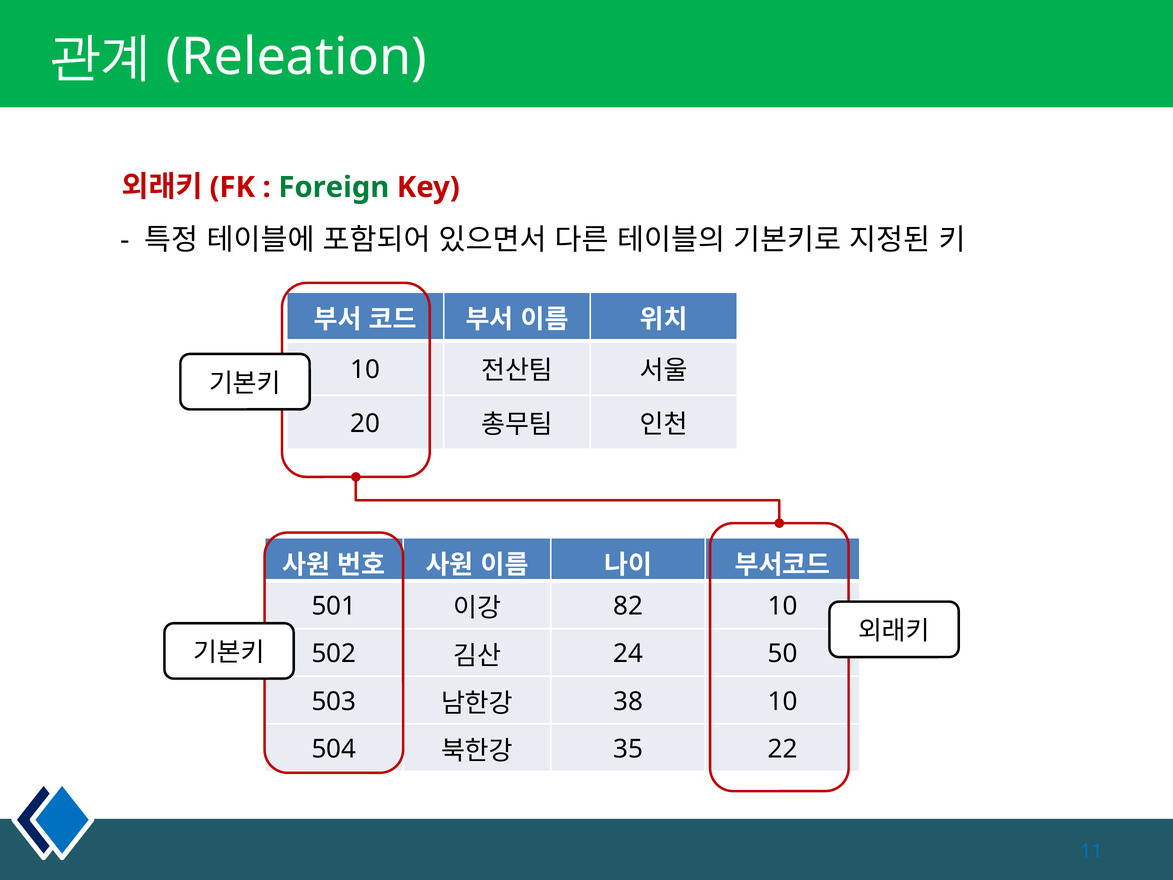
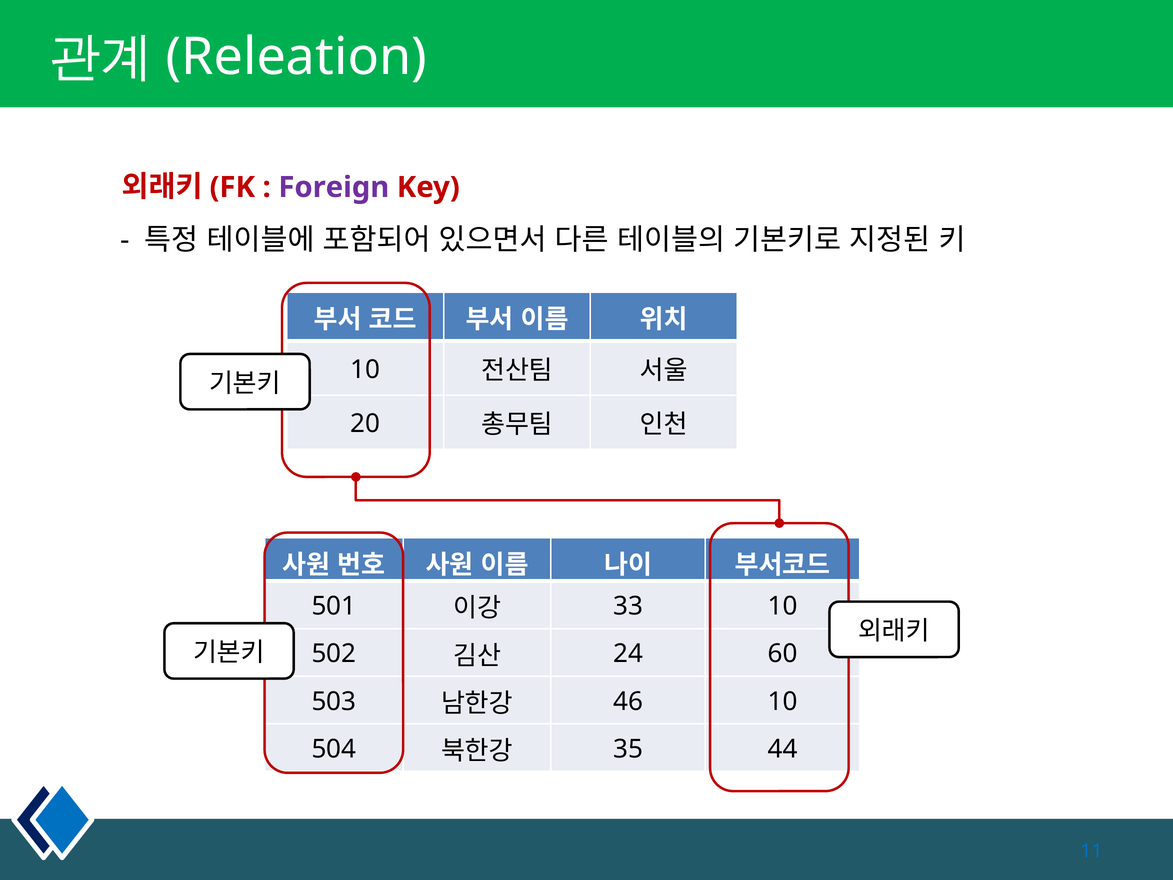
Foreign colour: green -> purple
82: 82 -> 33
50: 50 -> 60
38: 38 -> 46
22: 22 -> 44
